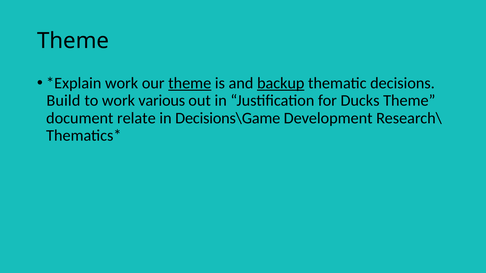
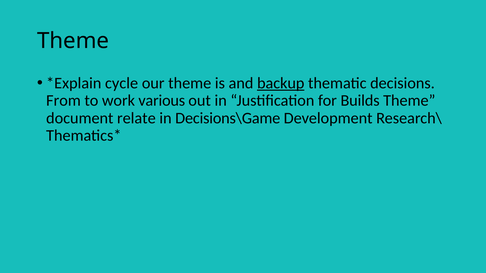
work at (122, 83): work -> cycle
theme at (190, 83) underline: present -> none
Build: Build -> From
Ducks: Ducks -> Builds
